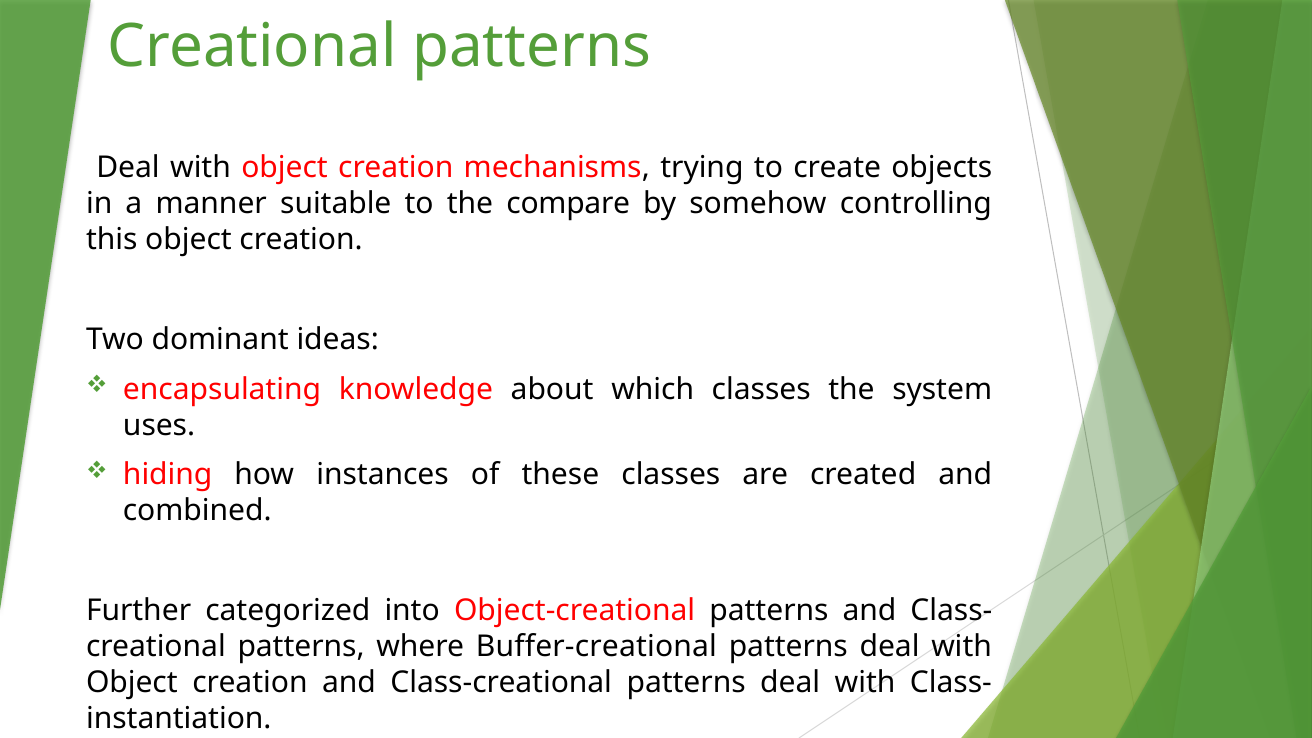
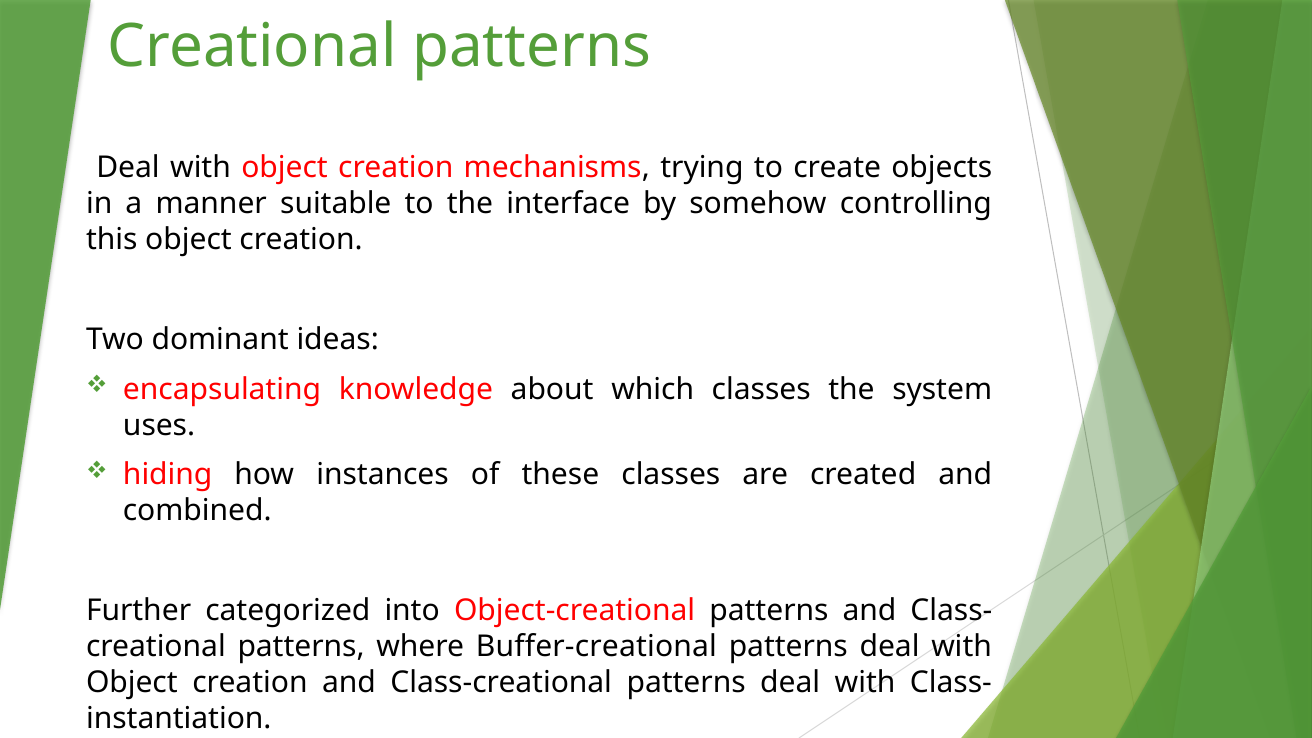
compare: compare -> interface
